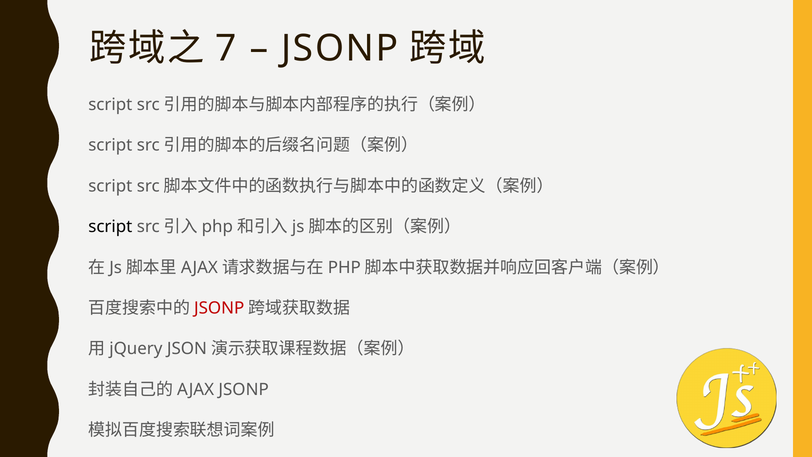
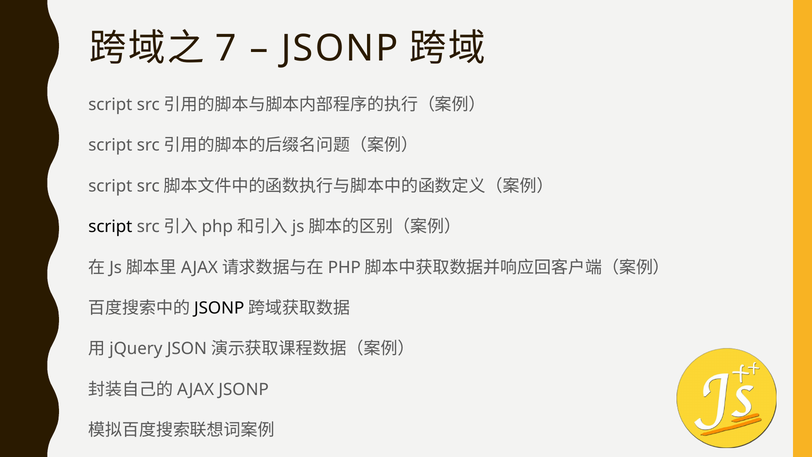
JSONP at (219, 308) colour: red -> black
